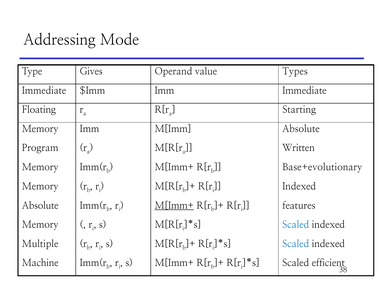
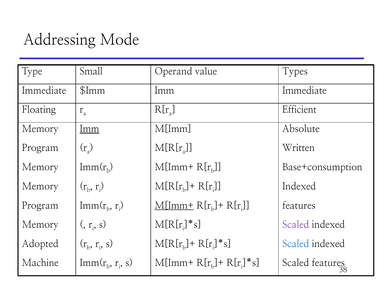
Gives: Gives -> Small
Starting: Starting -> Efficient
Imm at (89, 129) underline: none -> present
Base+evolutionary: Base+evolutionary -> Base+consumption
Absolute at (40, 206): Absolute -> Program
Scaled at (296, 225) colour: blue -> purple
Multiple: Multiple -> Adopted
Scaled efficient: efficient -> features
